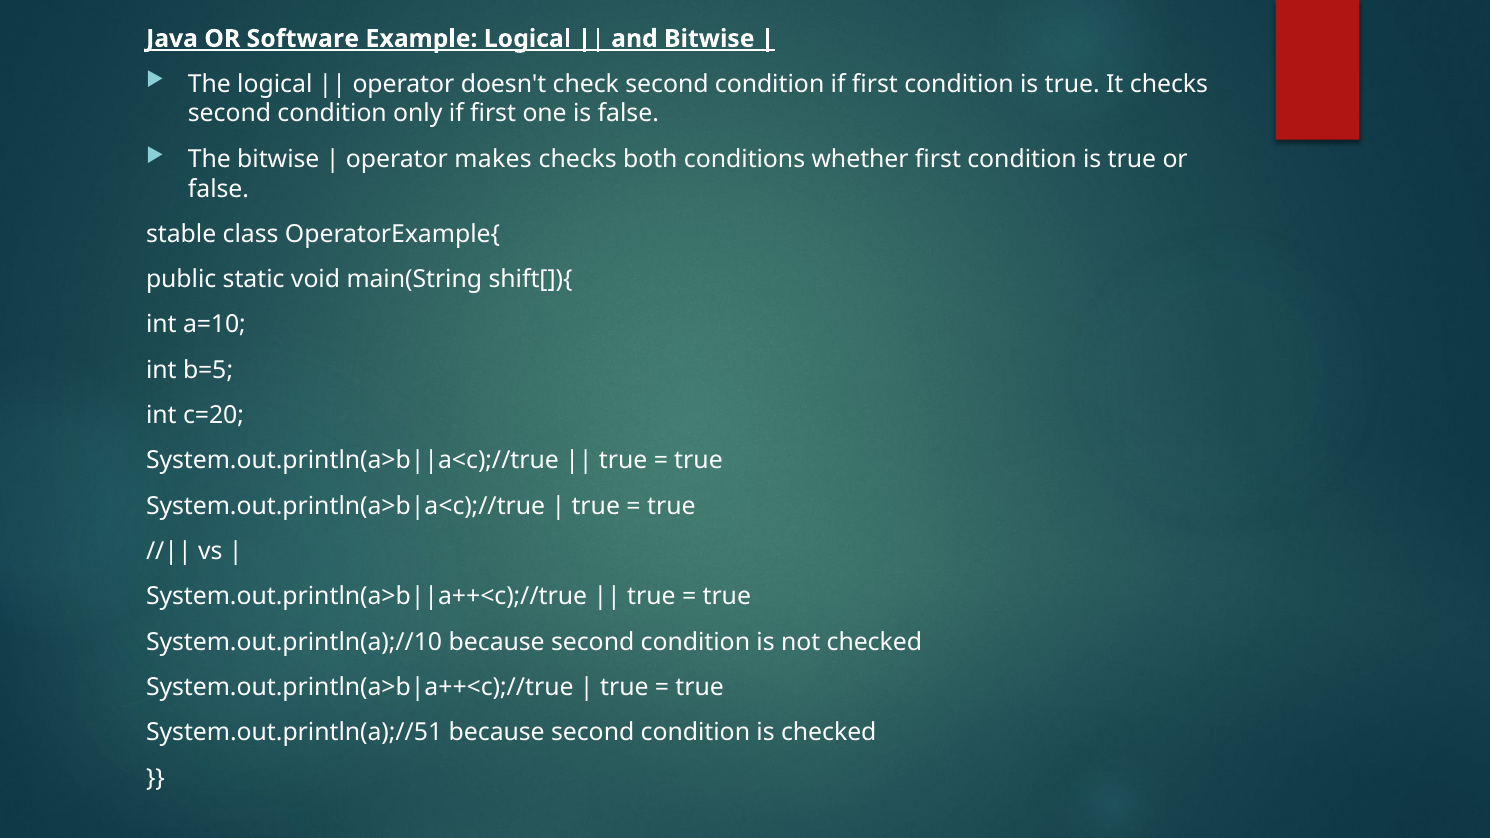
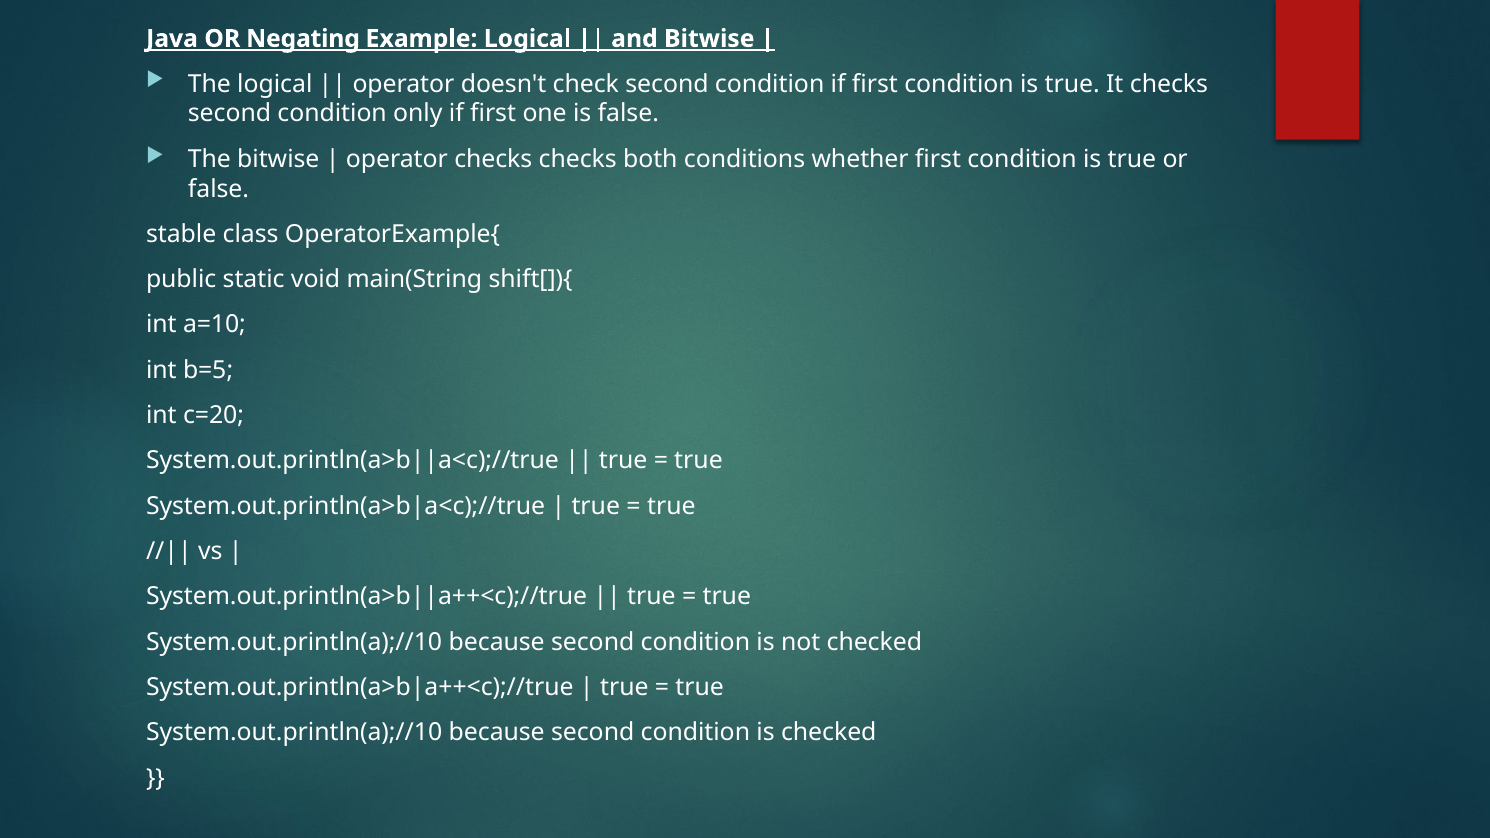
Software: Software -> Negating
operator makes: makes -> checks
System.out.println(a);//51 at (294, 733): System.out.println(a);//51 -> System.out.println(a);//10
